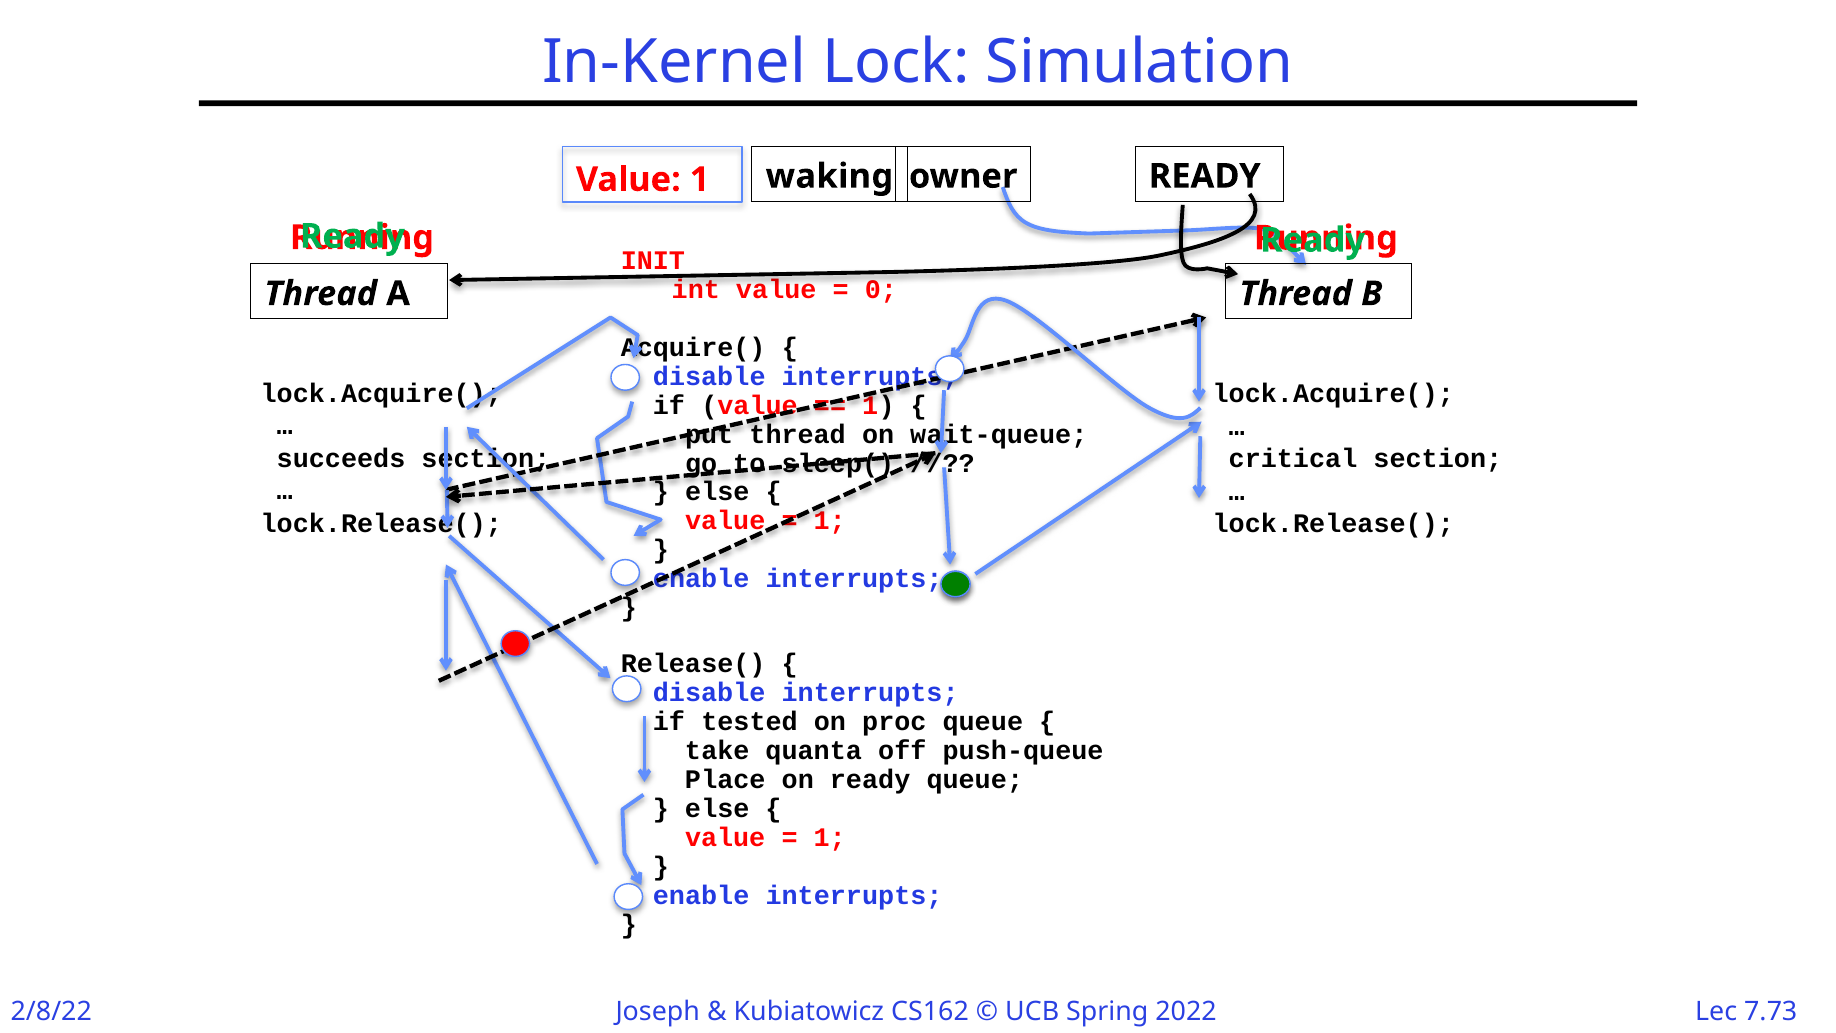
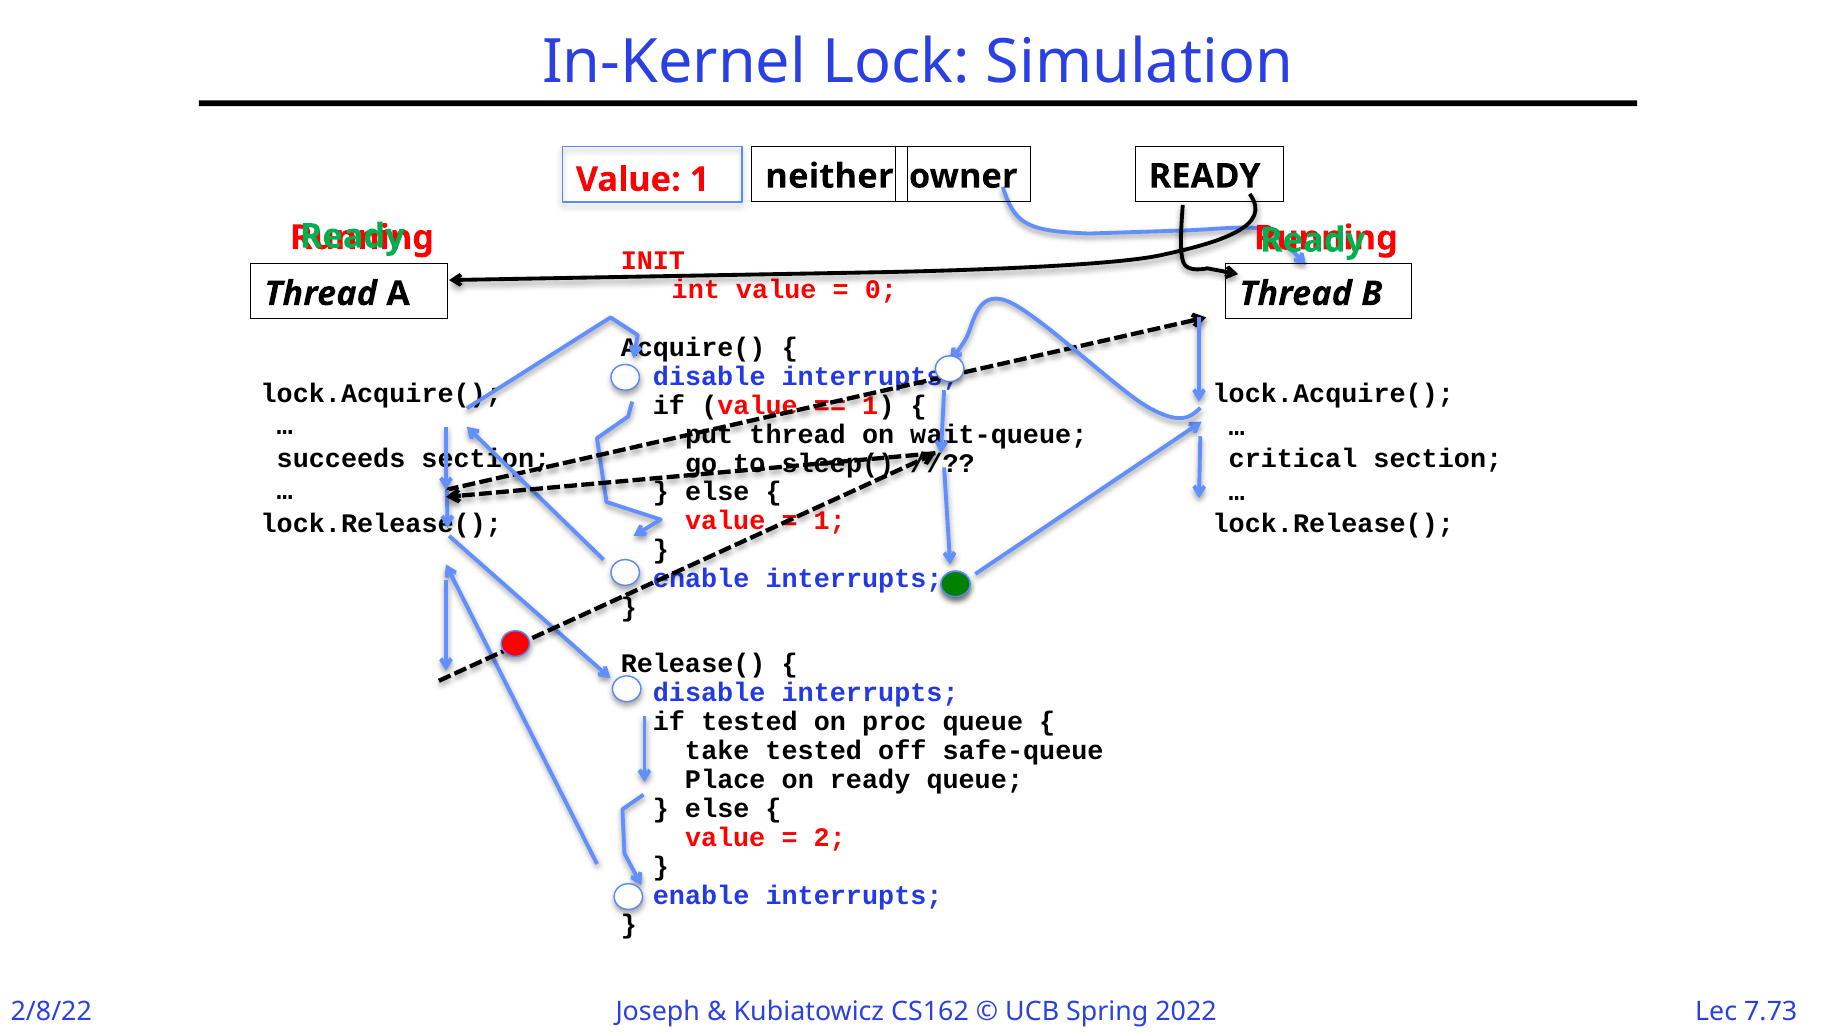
waking: waking -> neither
take quanta: quanta -> tested
push-queue: push-queue -> safe-queue
1 at (830, 837): 1 -> 2
